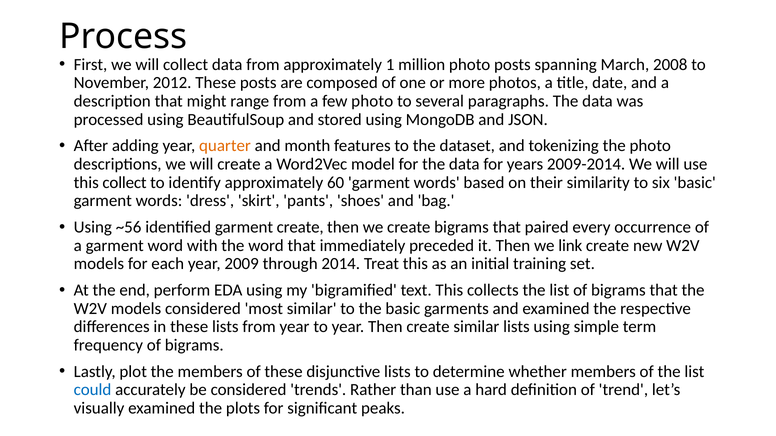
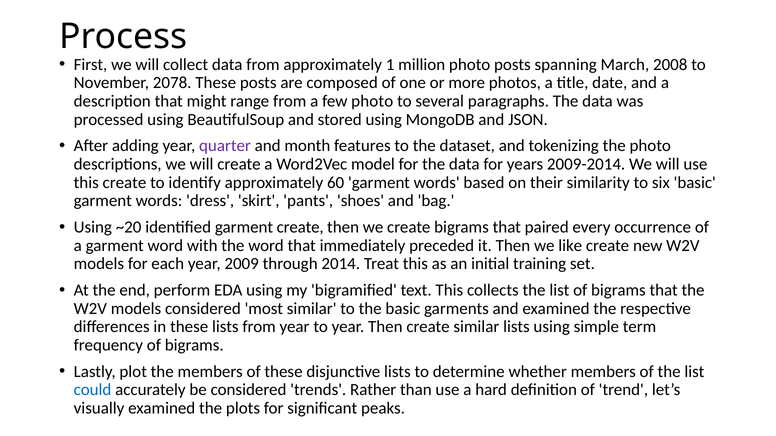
2012: 2012 -> 2078
quarter colour: orange -> purple
this collect: collect -> create
~56: ~56 -> ~20
link: link -> like
